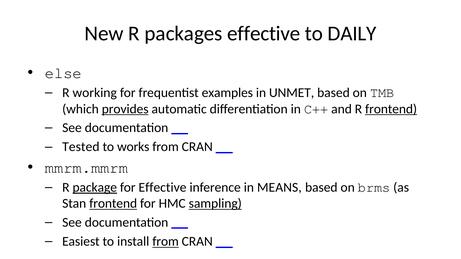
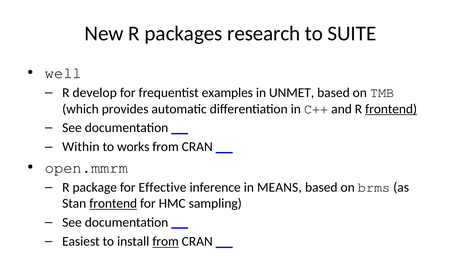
packages effective: effective -> research
DAILY: DAILY -> SUITE
else: else -> well
working: working -> develop
provides underline: present -> none
Tested: Tested -> Within
mmrm.mmrm: mmrm.mmrm -> open.mmrm
package underline: present -> none
sampling underline: present -> none
